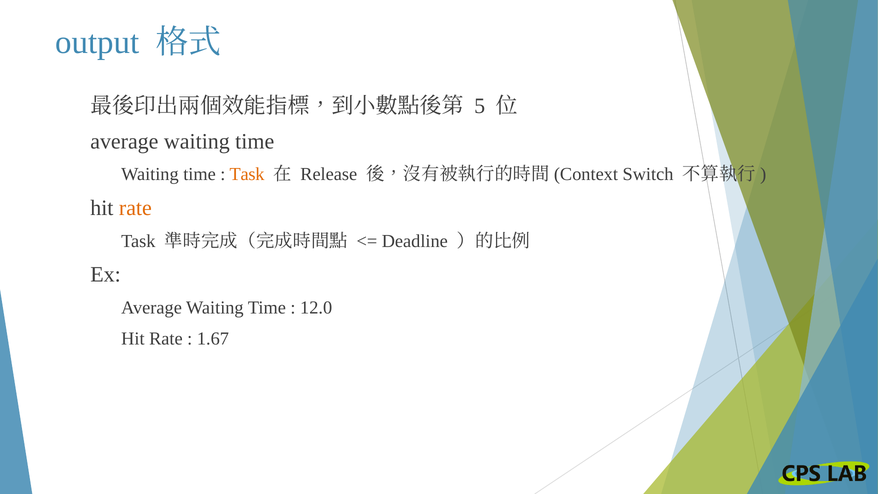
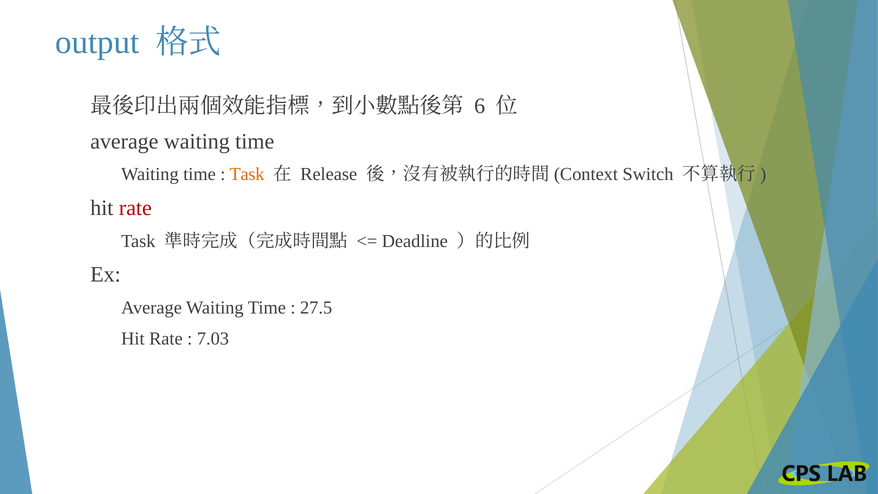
5: 5 -> 6
rate at (135, 208) colour: orange -> red
12.0: 12.0 -> 27.5
1.67: 1.67 -> 7.03
